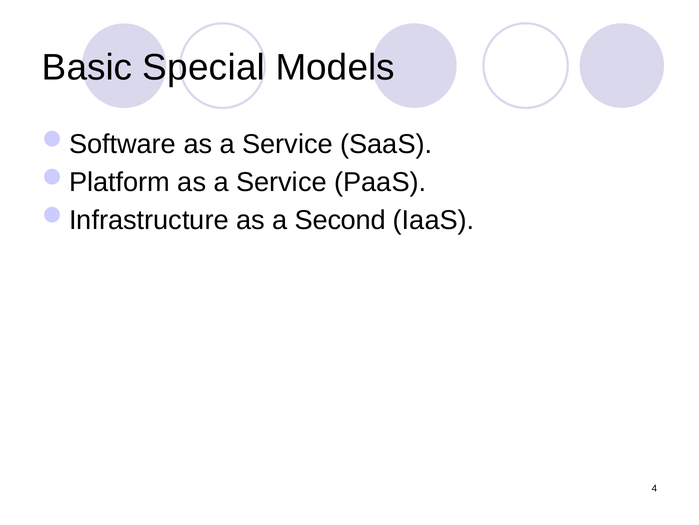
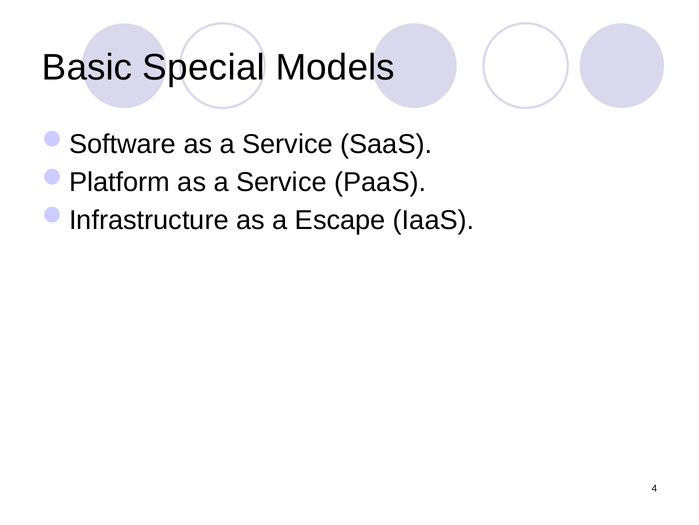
Second: Second -> Escape
